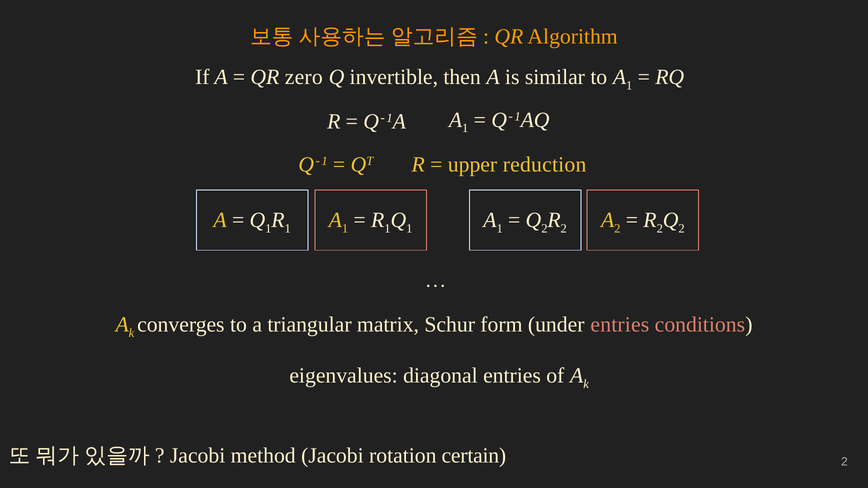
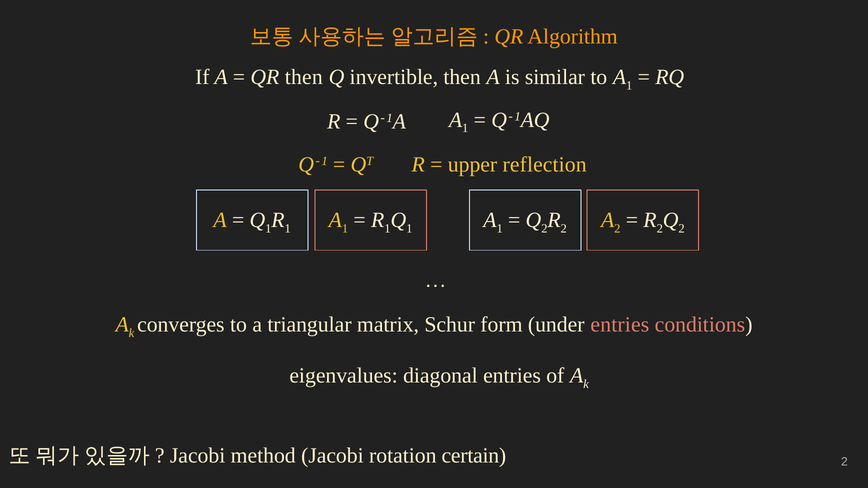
QR zero: zero -> then
reduction: reduction -> reflection
